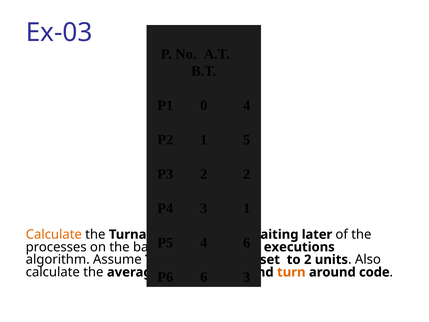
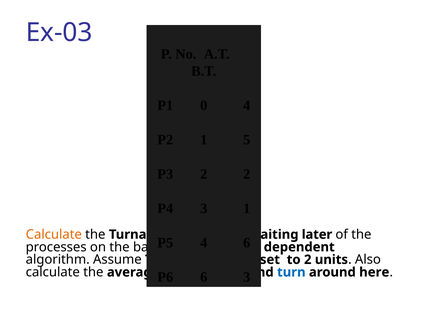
executions: executions -> dependent
turn colour: orange -> blue
code: code -> here
